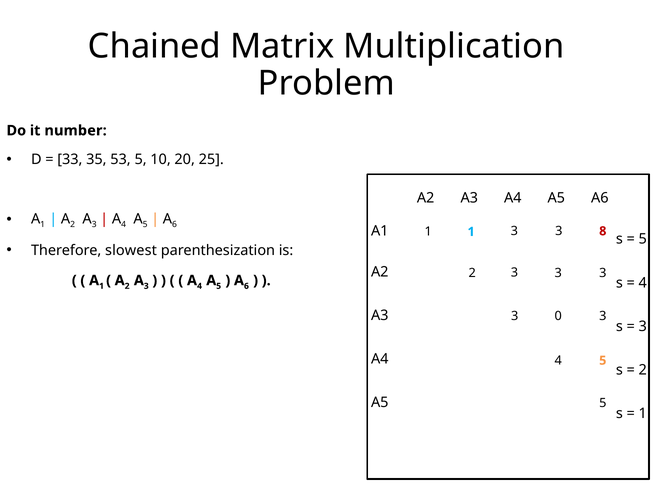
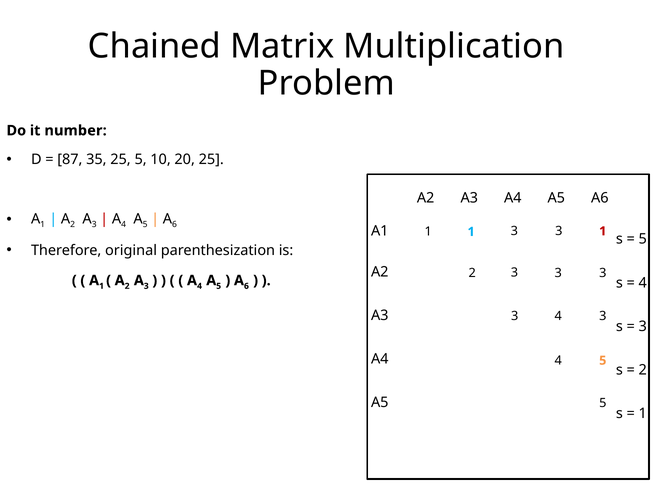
33: 33 -> 87
35 53: 53 -> 25
3 8: 8 -> 1
slowest: slowest -> original
0 at (558, 316): 0 -> 4
